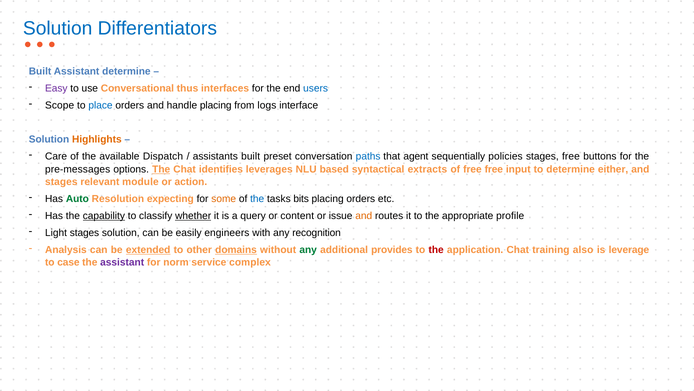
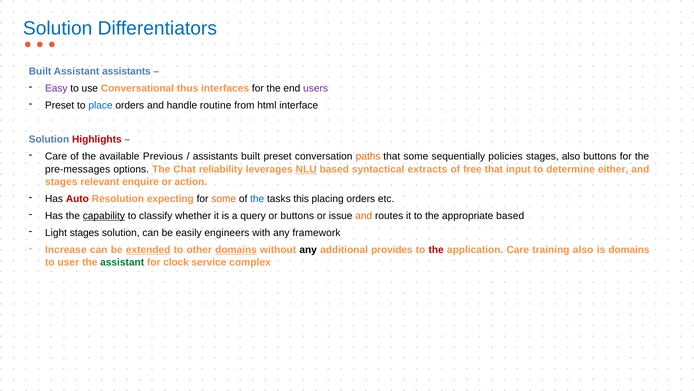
Assistant determine: determine -> assistants
users colour: blue -> purple
Scope at (60, 105): Scope -> Preset
handle placing: placing -> routine
logs: logs -> html
Highlights colour: orange -> red
Dispatch: Dispatch -> Previous
paths colour: blue -> orange
that agent: agent -> some
stages free: free -> also
The at (161, 169) underline: present -> none
identifies: identifies -> reliability
NLU underline: none -> present
free free: free -> that
module: module -> enquire
Auto colour: green -> red
bits: bits -> this
whether underline: present -> none
or content: content -> buttons
appropriate profile: profile -> based
recognition: recognition -> framework
Analysis: Analysis -> Increase
any at (308, 249) colour: green -> black
application Chat: Chat -> Care
is leverage: leverage -> domains
case: case -> user
assistant at (122, 262) colour: purple -> green
norm: norm -> clock
